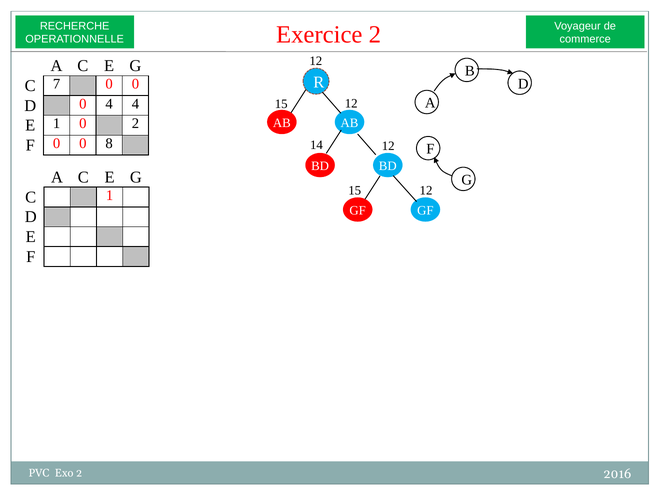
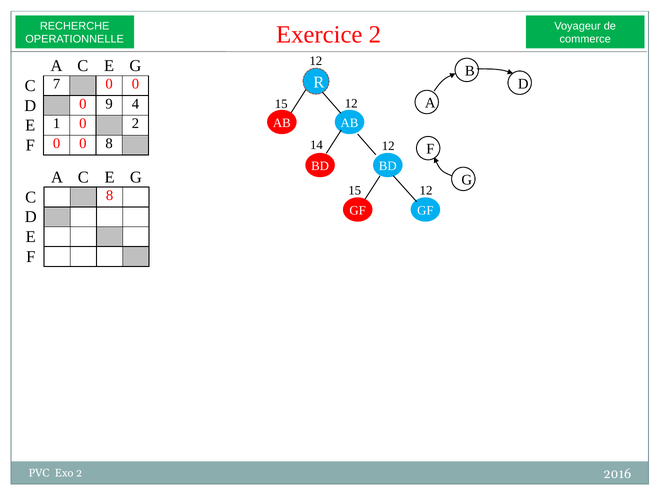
0 4: 4 -> 9
C 1: 1 -> 8
